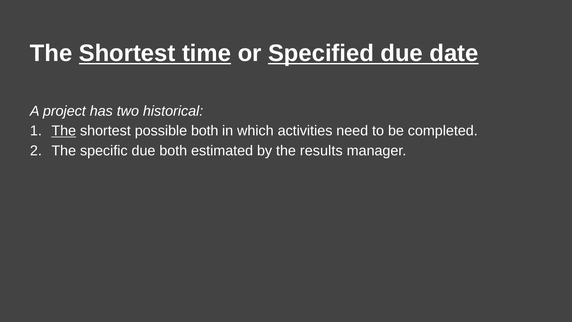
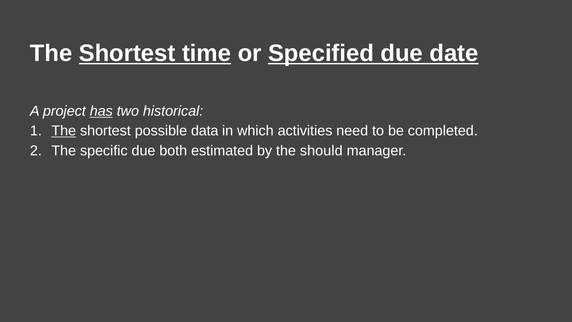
has underline: none -> present
possible both: both -> data
results: results -> should
